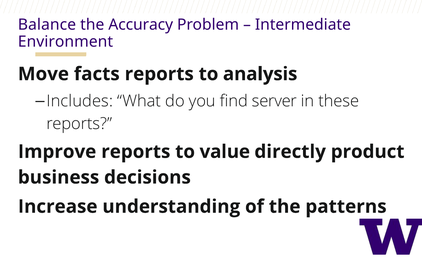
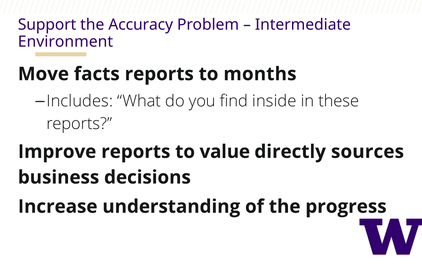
Balance: Balance -> Support
analysis: analysis -> months
server: server -> inside
product: product -> sources
patterns: patterns -> progress
